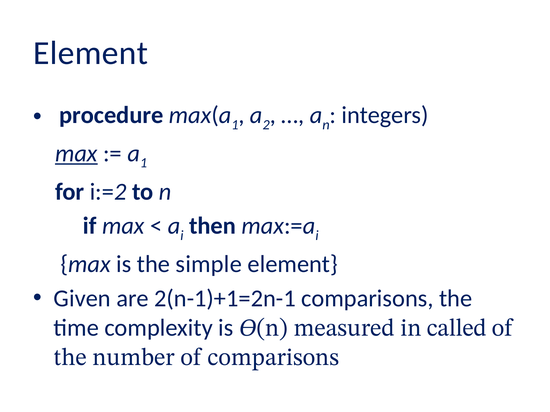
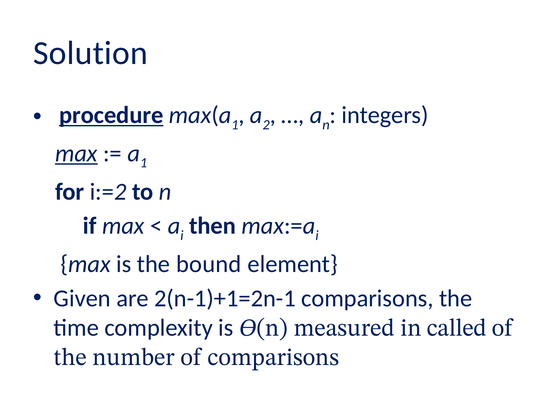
Element at (90, 53): Element -> Solution
procedure underline: none -> present
simple: simple -> bound
